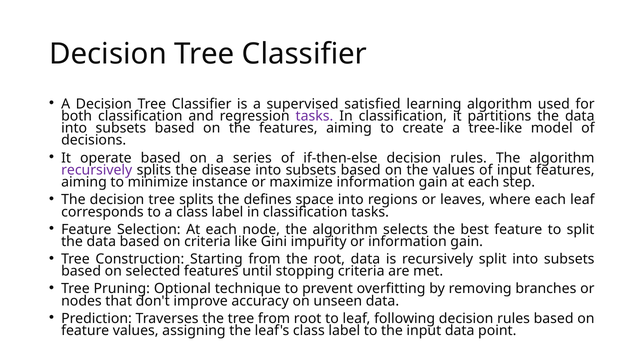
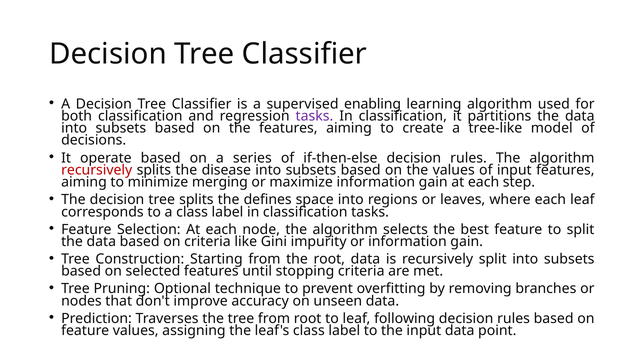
satisfied: satisfied -> enabling
recursively at (97, 170) colour: purple -> red
instance: instance -> merging
